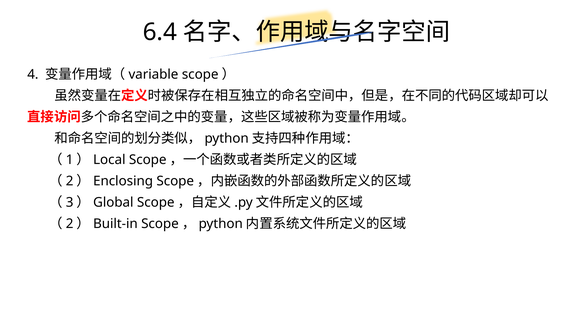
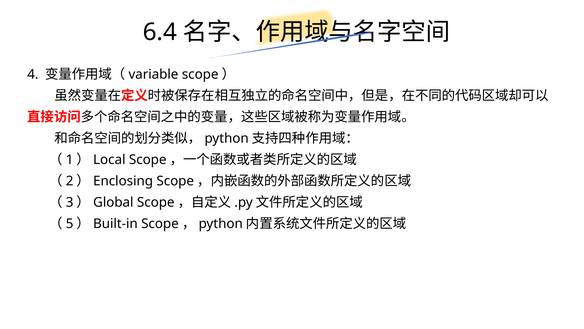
2 at (70, 223): 2 -> 5
